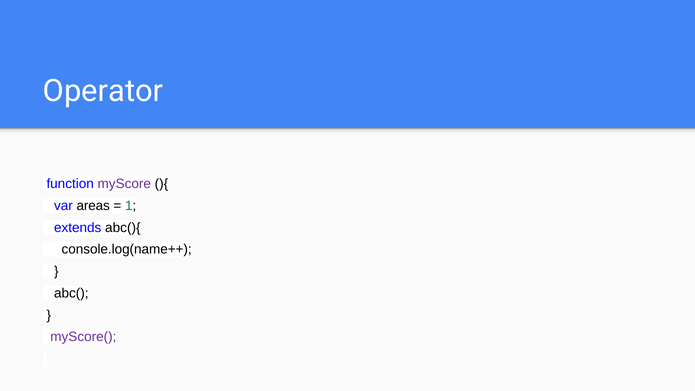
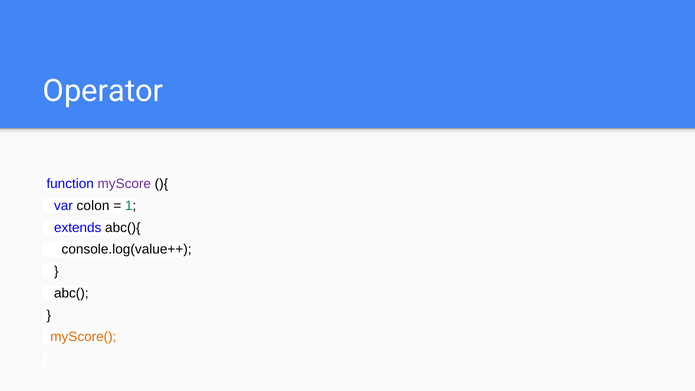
areas: areas -> colon
console.log(name++: console.log(name++ -> console.log(value++
myScore( colour: purple -> orange
